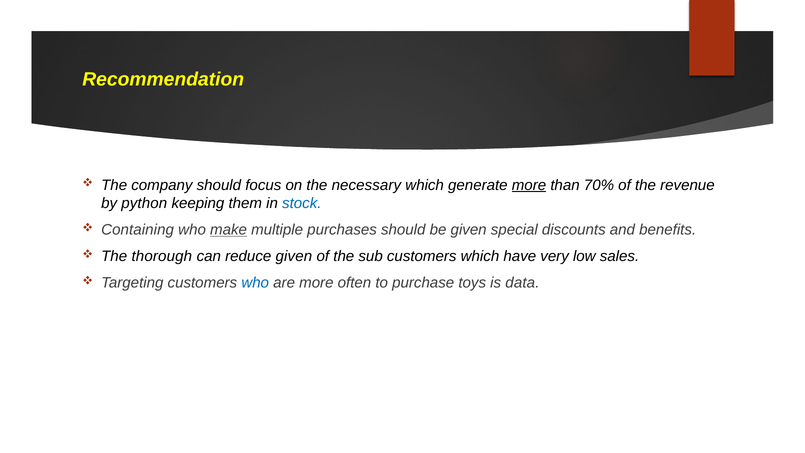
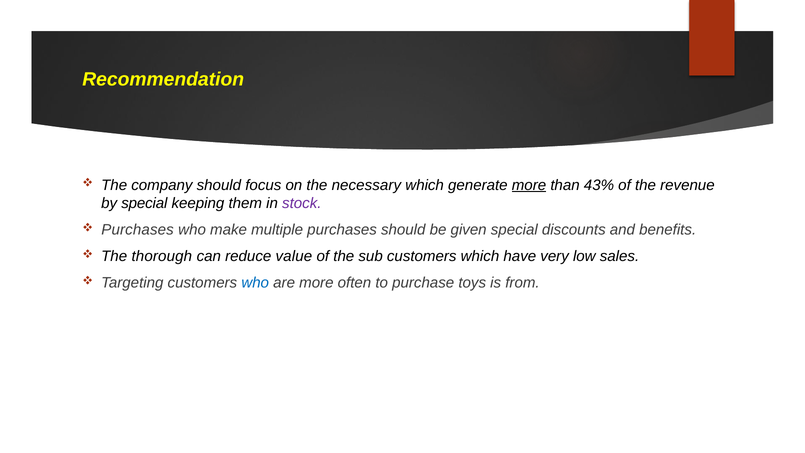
70%: 70% -> 43%
by python: python -> special
stock colour: blue -> purple
Containing at (138, 230): Containing -> Purchases
make underline: present -> none
reduce given: given -> value
data: data -> from
